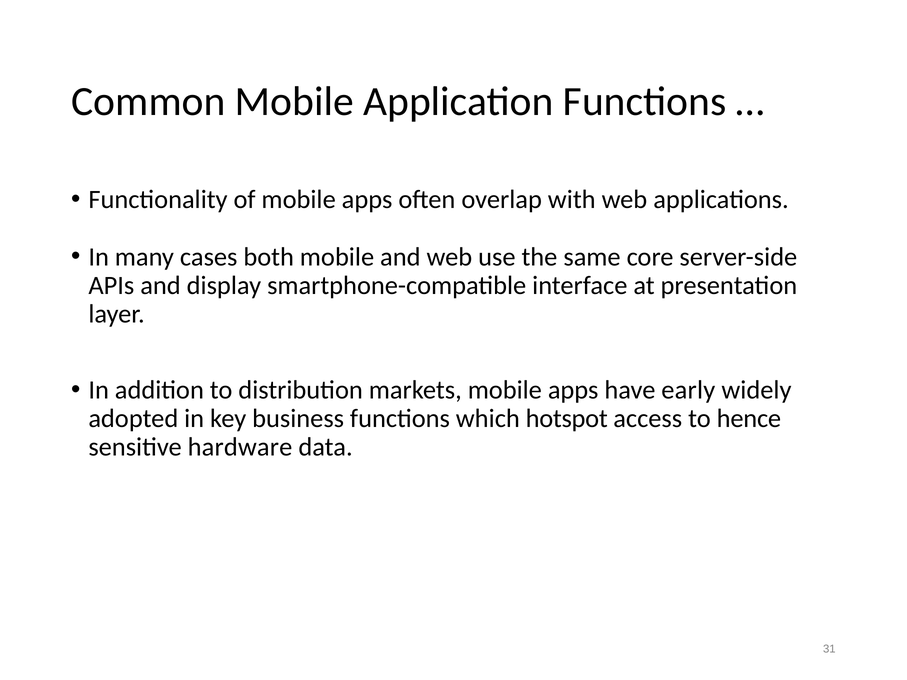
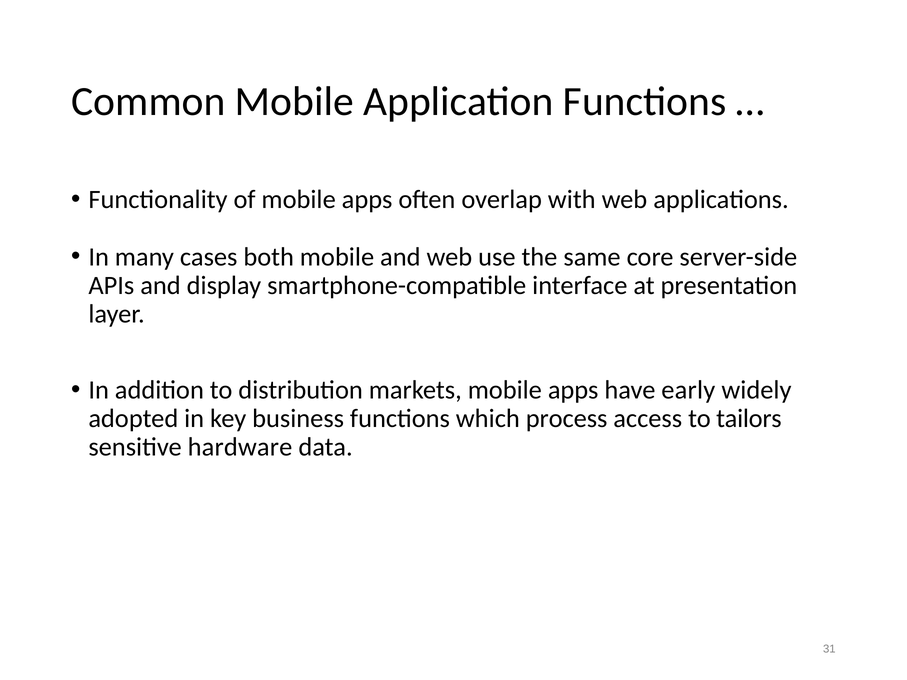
hotspot: hotspot -> process
hence: hence -> tailors
